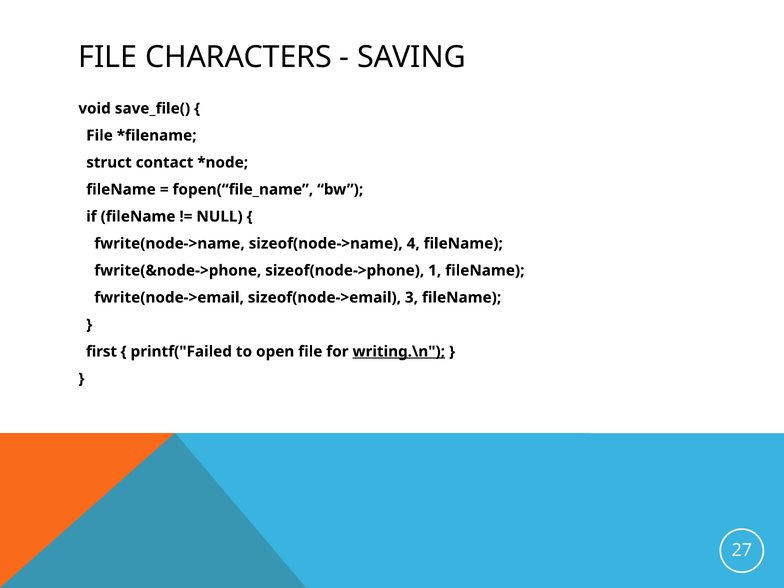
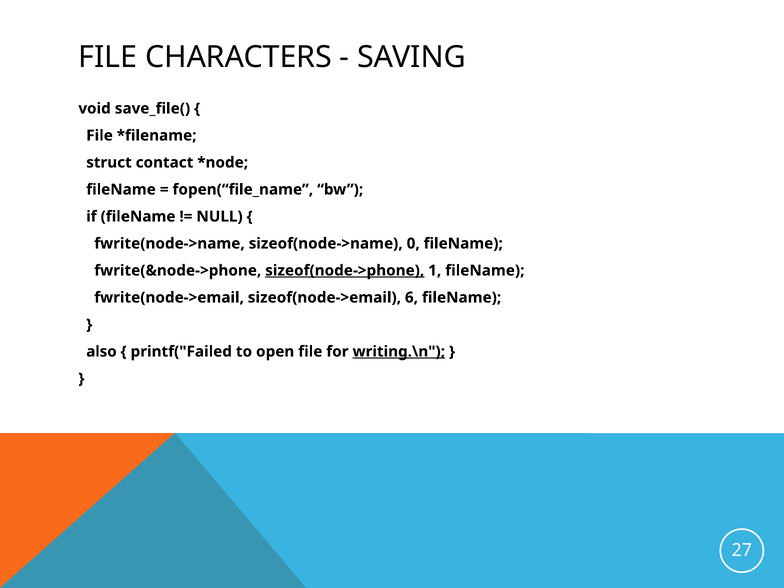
4: 4 -> 0
sizeof(node->phone underline: none -> present
3: 3 -> 6
first: first -> also
